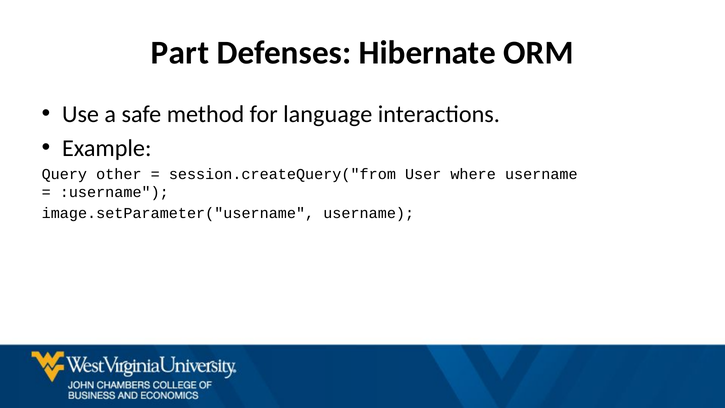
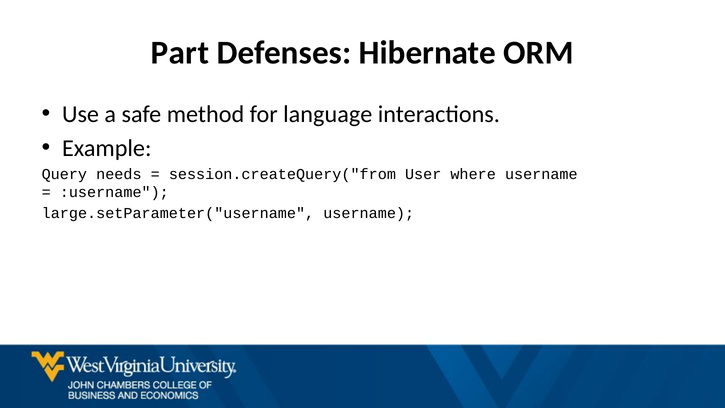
other: other -> needs
image.setParameter("username: image.setParameter("username -> large.setParameter("username
